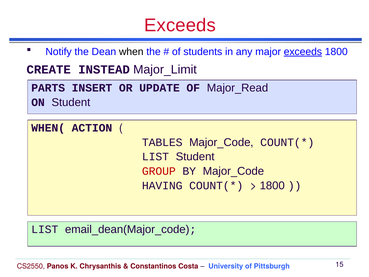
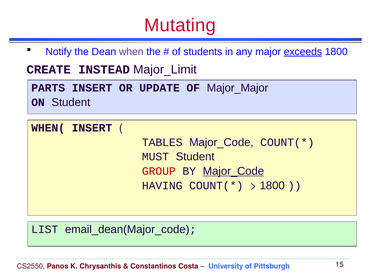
Exceeds at (180, 25): Exceeds -> Mutating
when colour: black -> purple
Major_Read: Major_Read -> Major_Major
WHEN( ACTION: ACTION -> INSERT
LIST at (155, 157): LIST -> MUST
Major_Code at (233, 171) underline: none -> present
